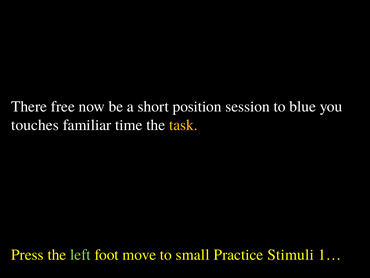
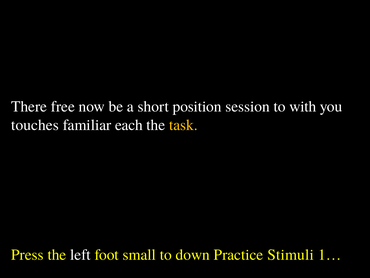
blue: blue -> with
time: time -> each
left colour: light green -> white
move: move -> small
small: small -> down
